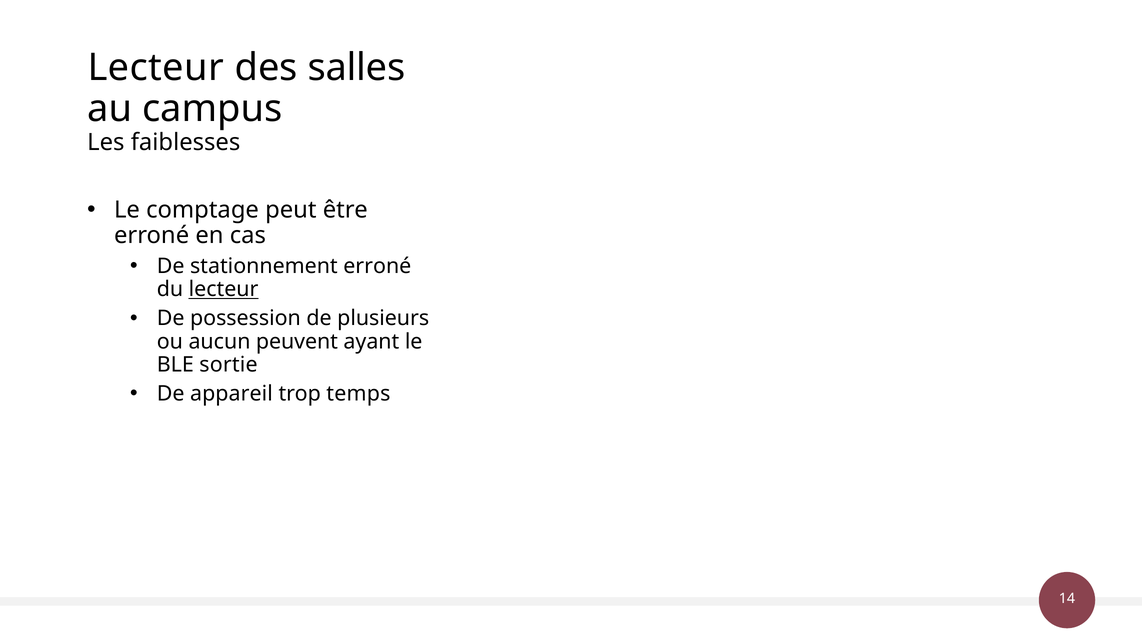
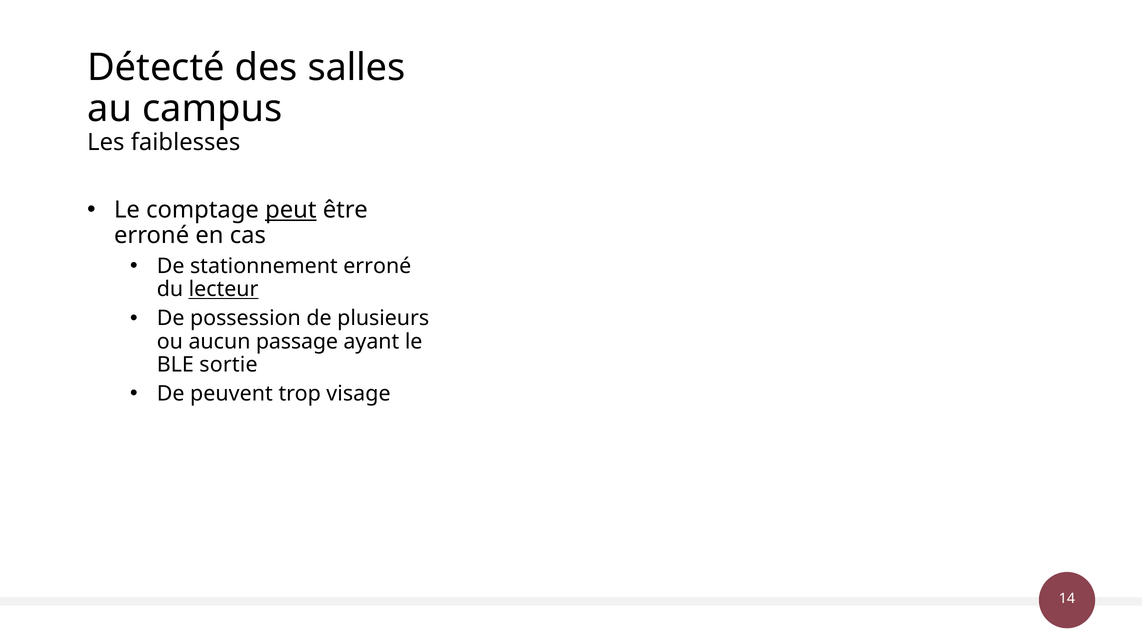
Lecteur at (156, 67): Lecteur -> Détecté
peut underline: none -> present
peuvent: peuvent -> passage
appareil: appareil -> peuvent
temps: temps -> visage
